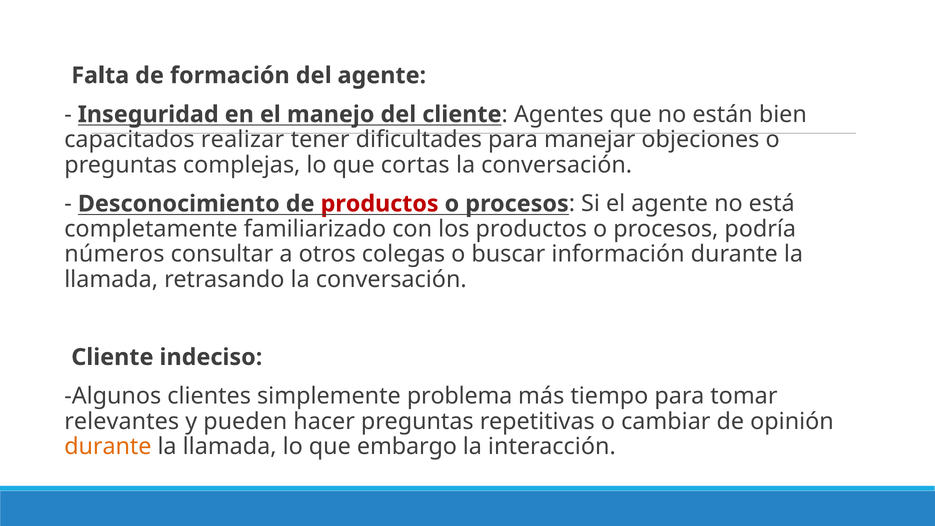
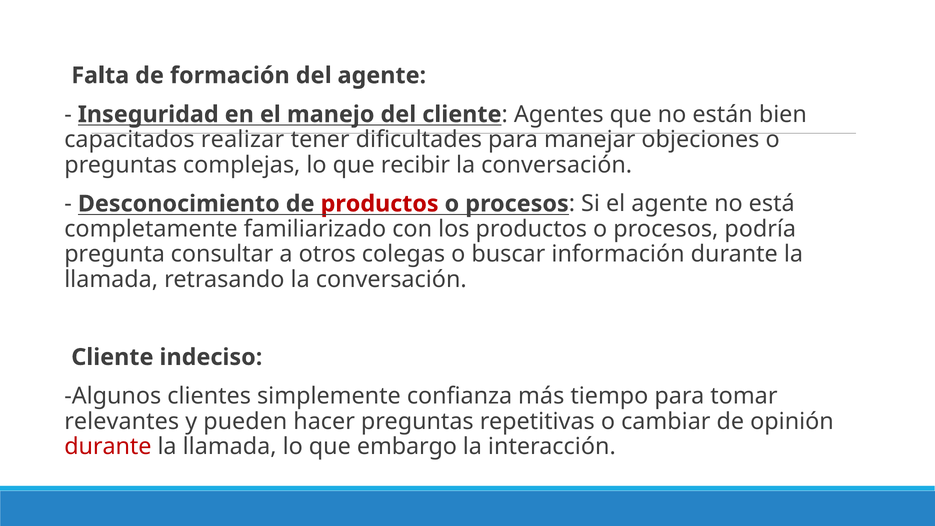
cortas: cortas -> recibir
números: números -> pregunta
problema: problema -> confianza
durante at (108, 447) colour: orange -> red
